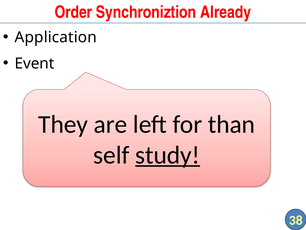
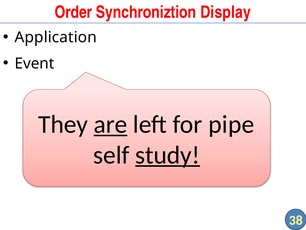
Already: Already -> Display
are underline: none -> present
than: than -> pipe
